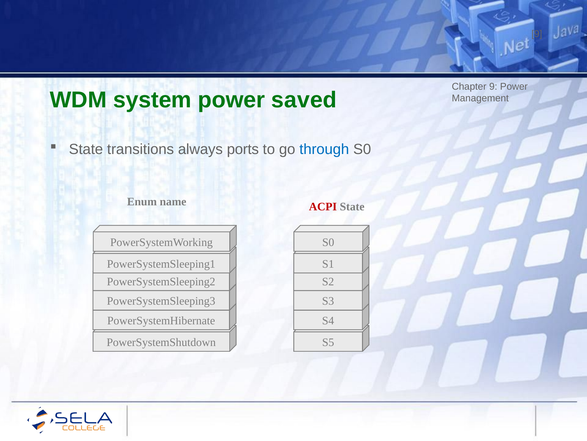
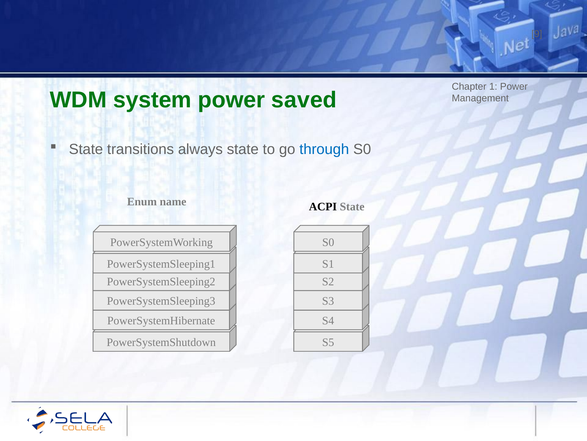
Chapter 9: 9 -> 1
always ports: ports -> state
ACPI colour: red -> black
